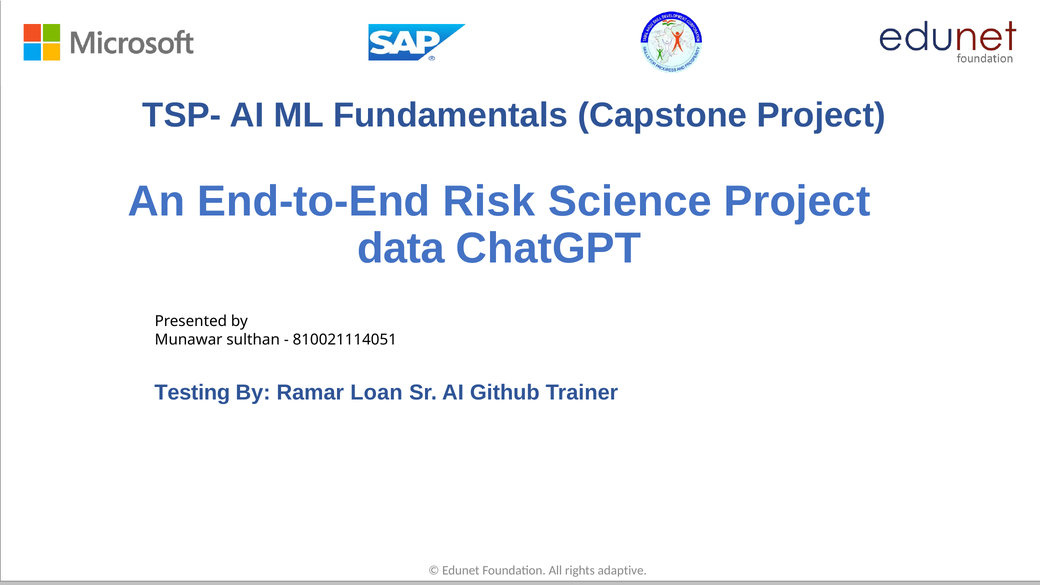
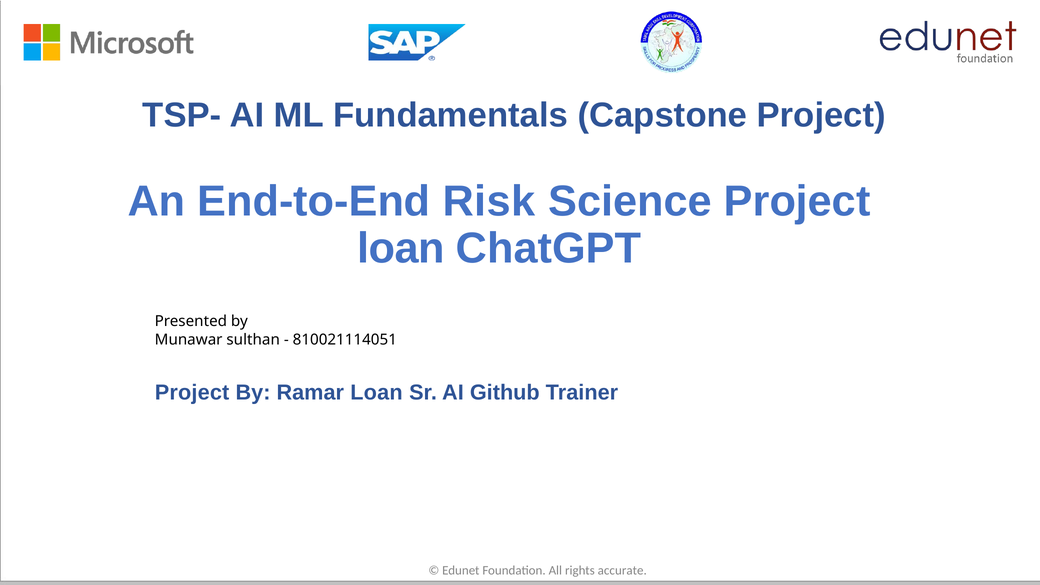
data at (401, 248): data -> loan
Testing at (192, 393): Testing -> Project
adaptive: adaptive -> accurate
